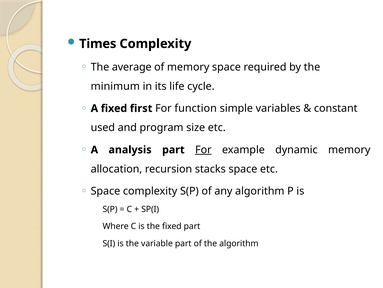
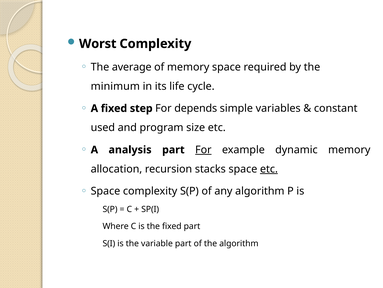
Times: Times -> Worst
first: first -> step
function: function -> depends
etc at (269, 169) underline: none -> present
